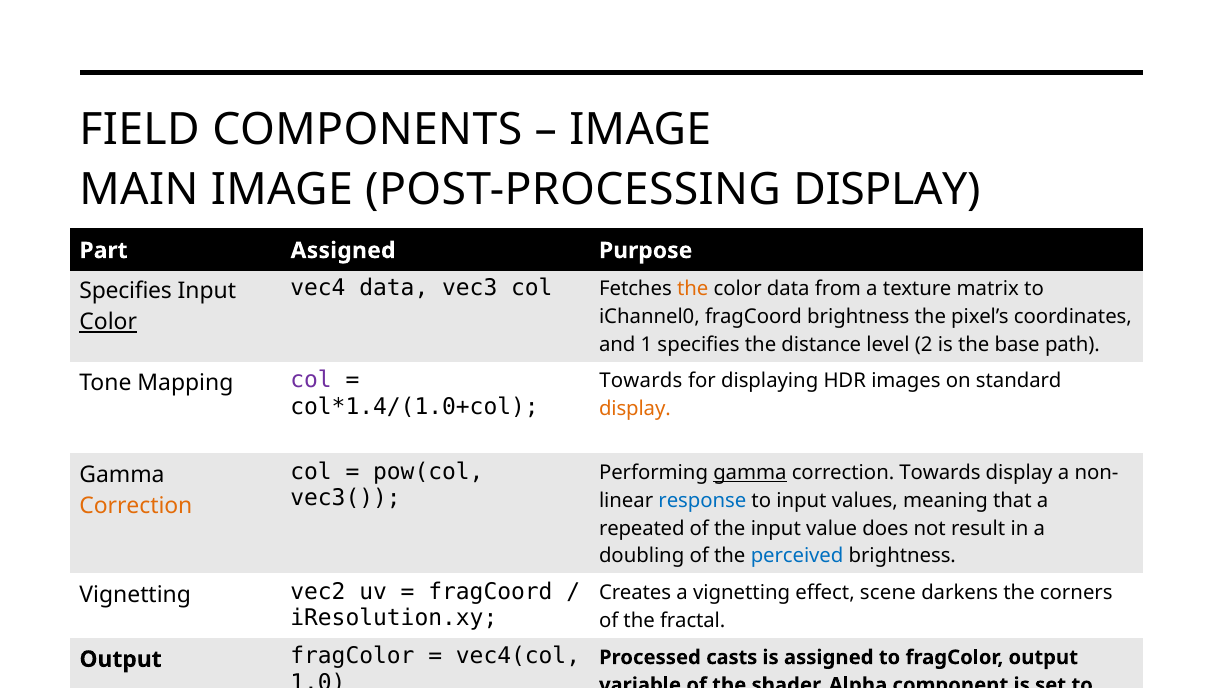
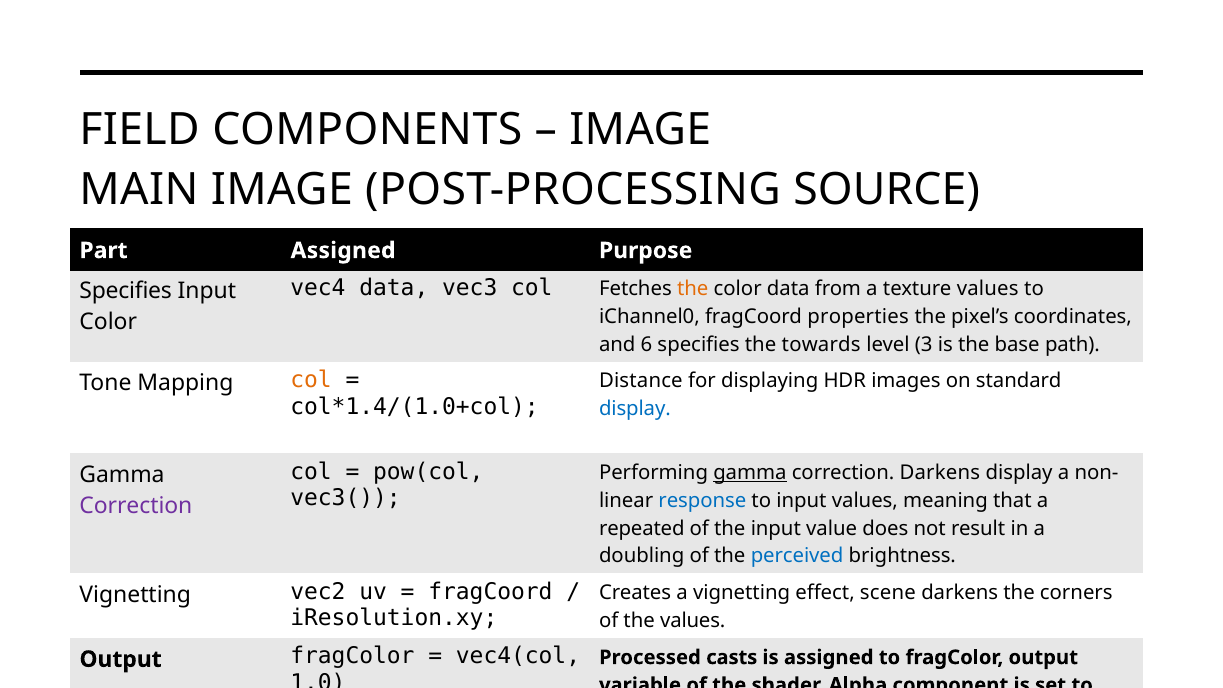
POST-PROCESSING DISPLAY: DISPLAY -> SOURCE
texture matrix: matrix -> values
fragCoord brightness: brightness -> properties
Color at (108, 322) underline: present -> none
1: 1 -> 6
distance: distance -> towards
2: 2 -> 3
Towards at (641, 381): Towards -> Distance
col at (311, 380) colour: purple -> orange
display at (635, 409) colour: orange -> blue
correction Towards: Towards -> Darkens
Correction at (136, 506) colour: orange -> purple
the fractal: fractal -> values
